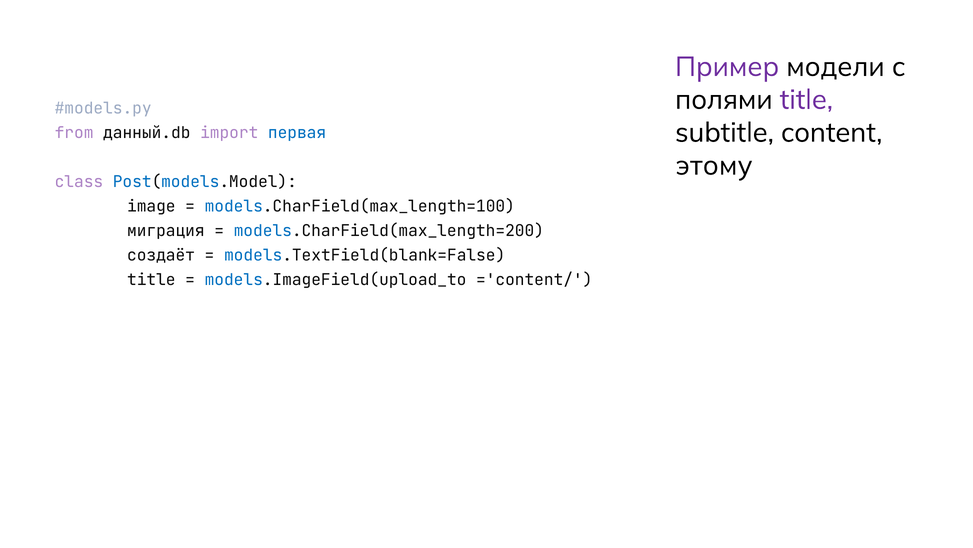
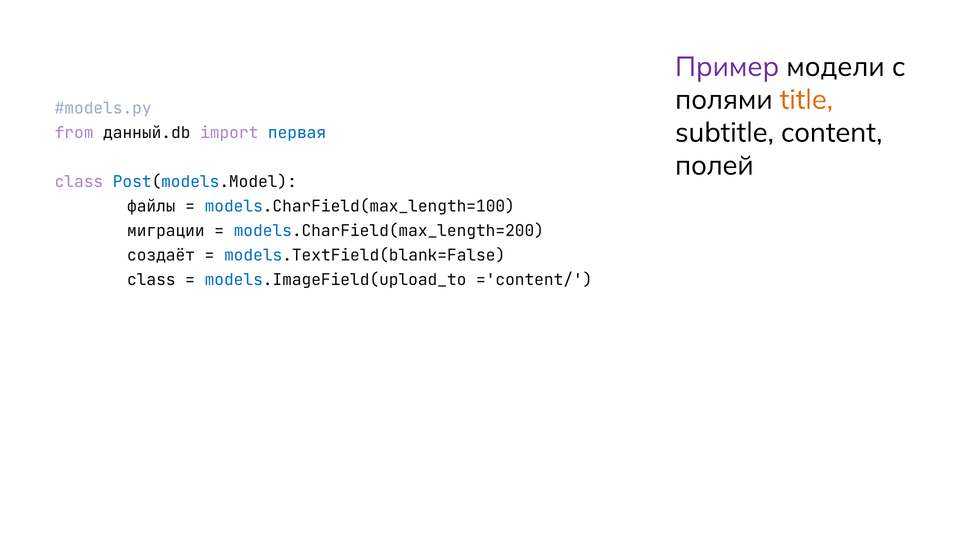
title at (806, 100) colour: purple -> orange
этому: этому -> полей
image: image -> файлы
миграция: миграция -> миграции
title at (151, 280): title -> class
